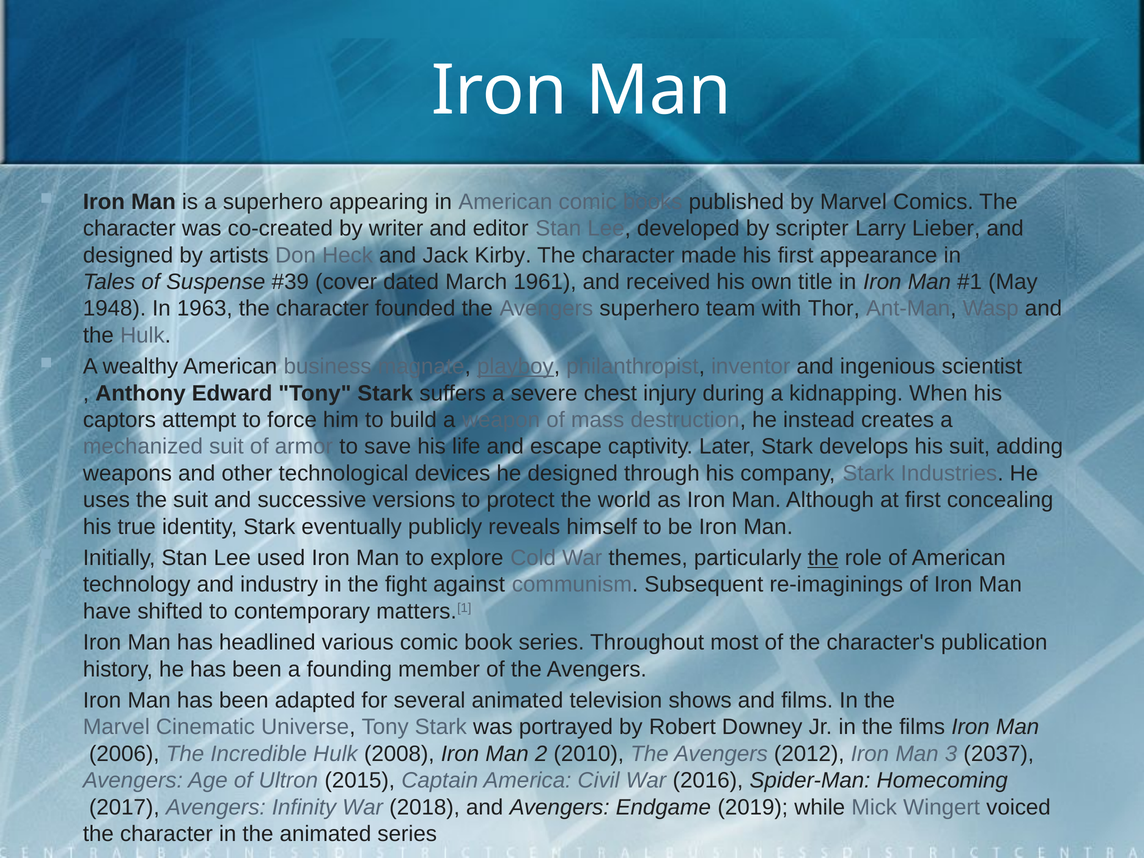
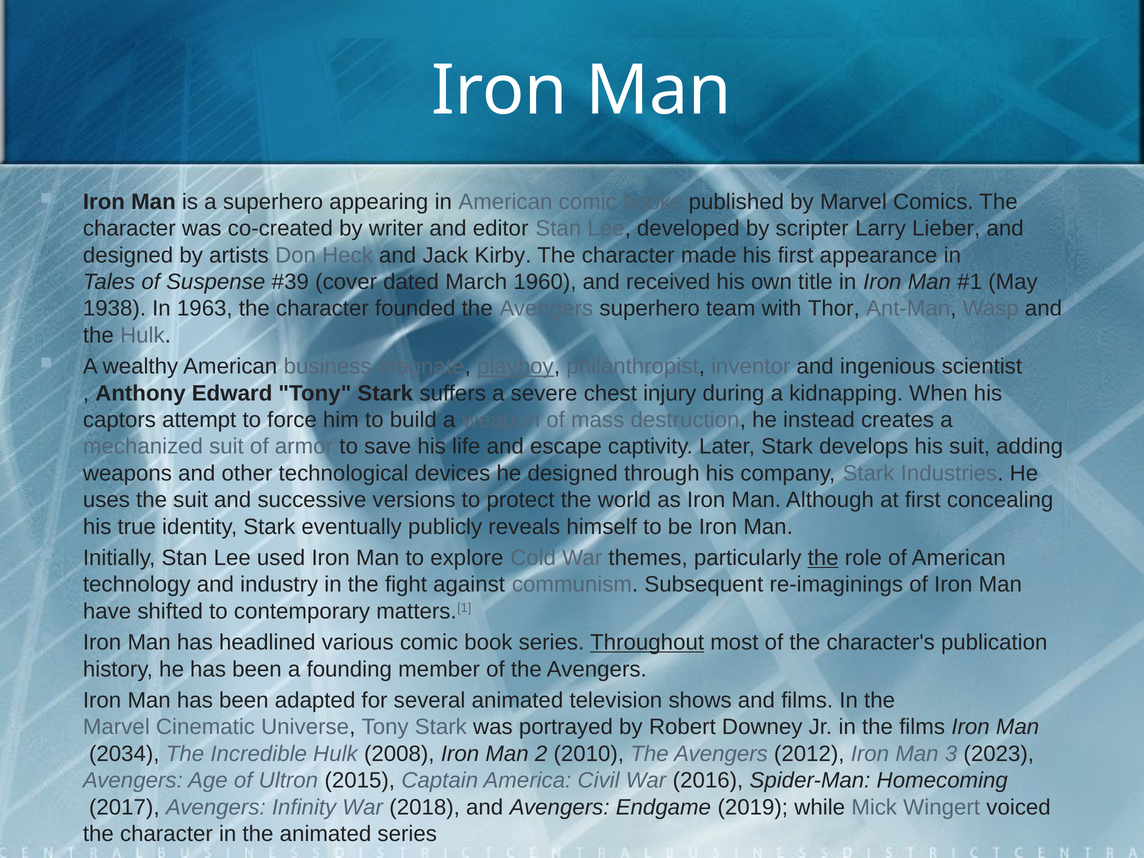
1961: 1961 -> 1960
1948: 1948 -> 1938
Throughout underline: none -> present
2006: 2006 -> 2034
2037: 2037 -> 2023
